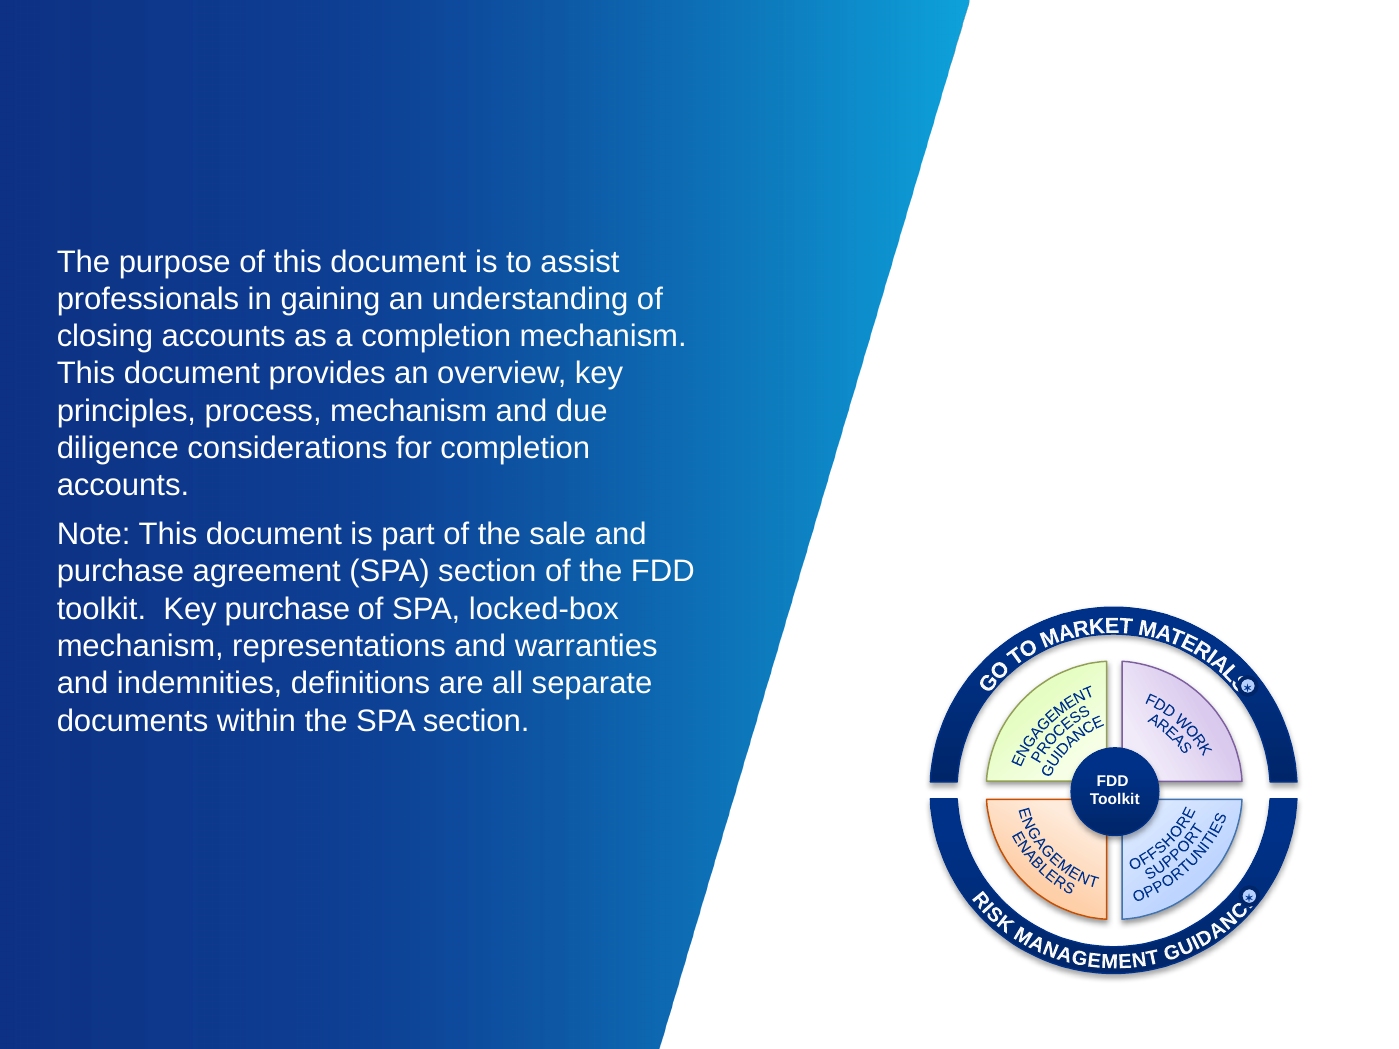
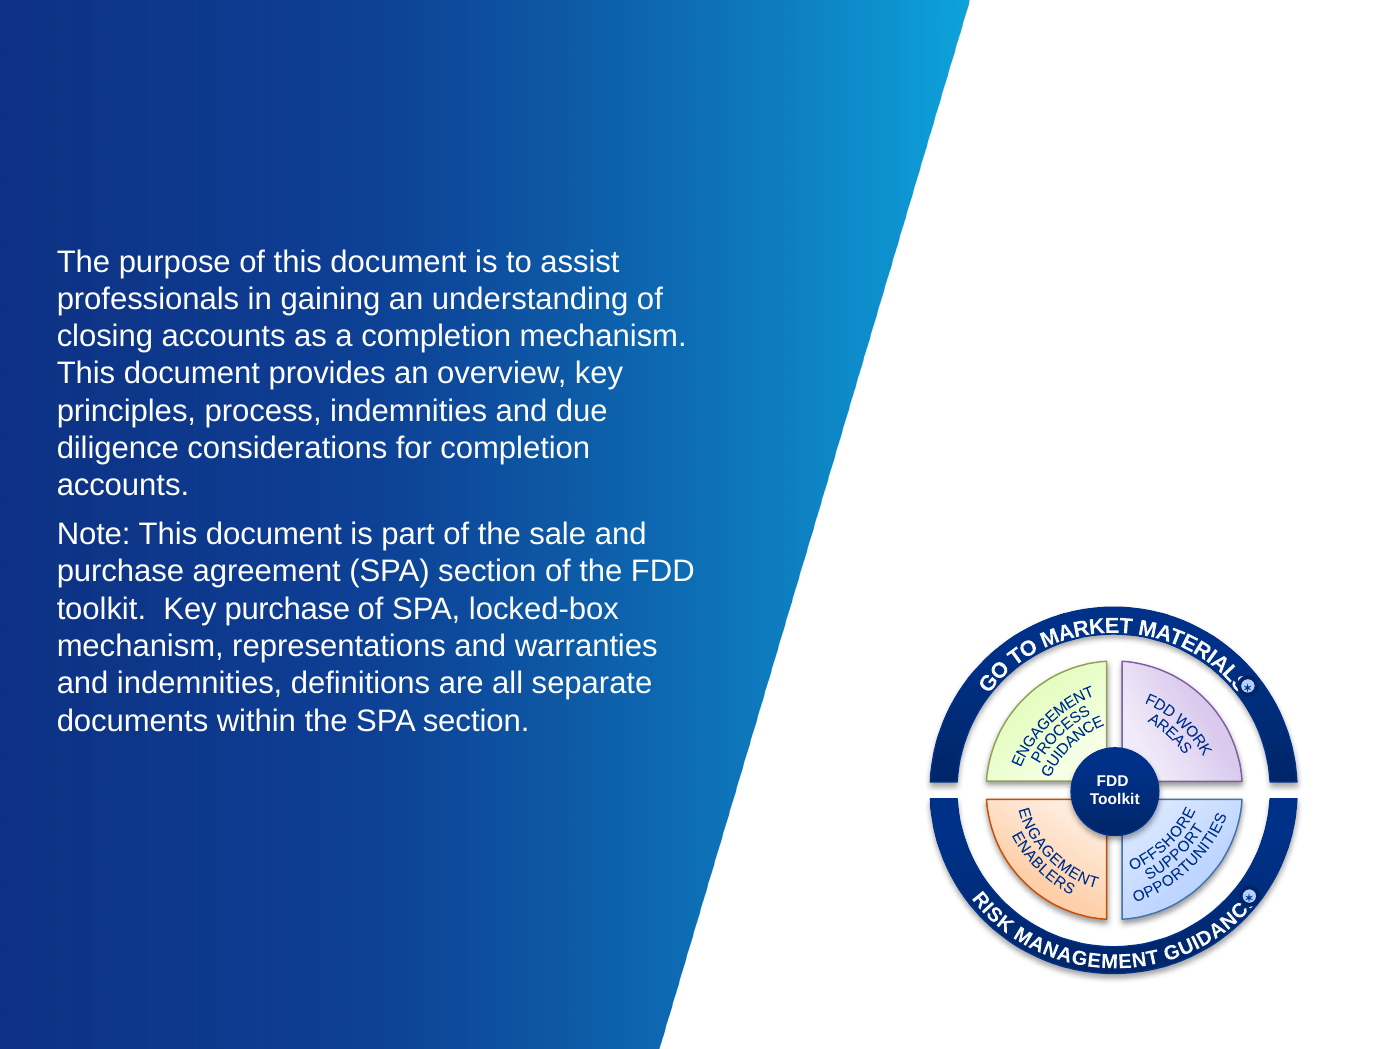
process mechanism: mechanism -> indemnities
